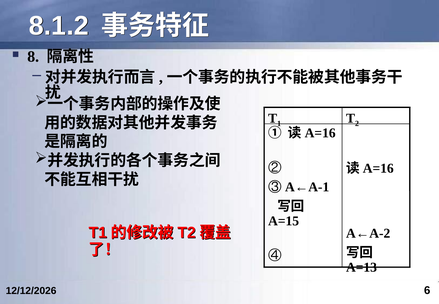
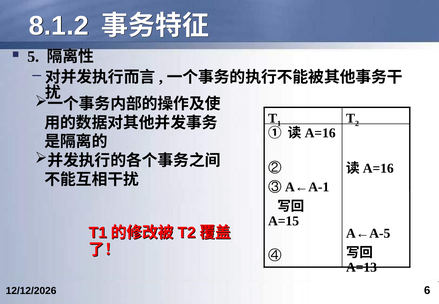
8: 8 -> 5
A←A-2: A←A-2 -> A←A-5
